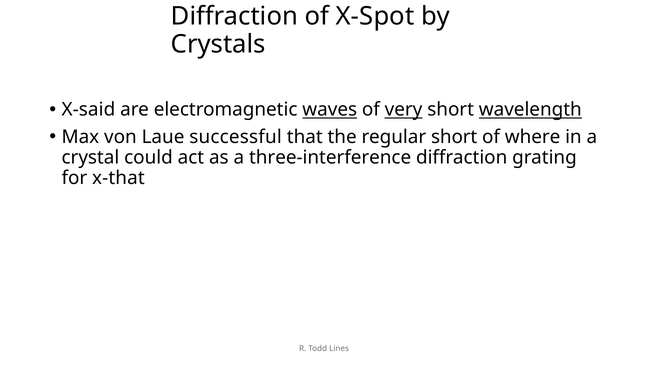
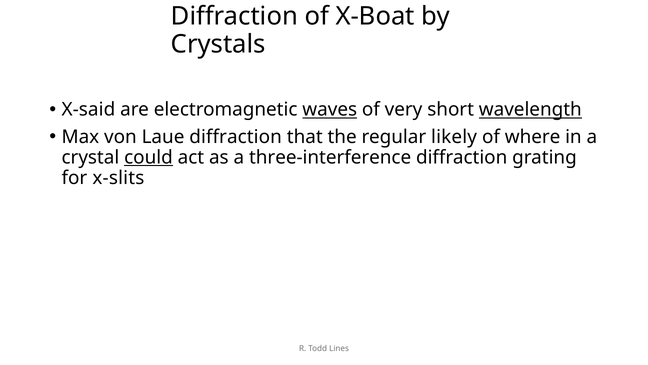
X-Spot: X-Spot -> X-Boat
very underline: present -> none
Laue successful: successful -> diffraction
regular short: short -> likely
could underline: none -> present
x-that: x-that -> x-slits
